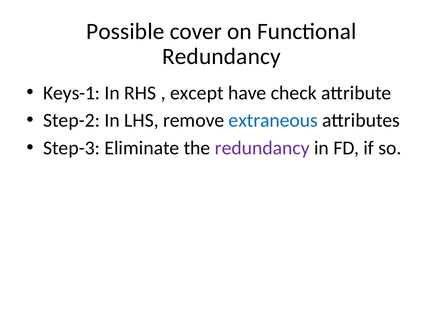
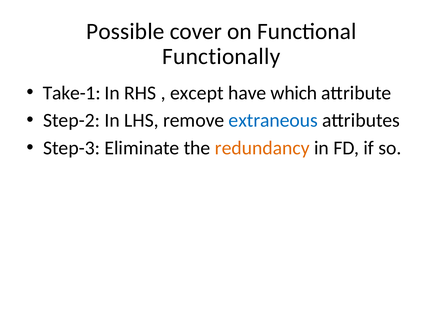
Redundancy at (221, 57): Redundancy -> Functionally
Keys-1: Keys-1 -> Take-1
check: check -> which
redundancy at (262, 148) colour: purple -> orange
